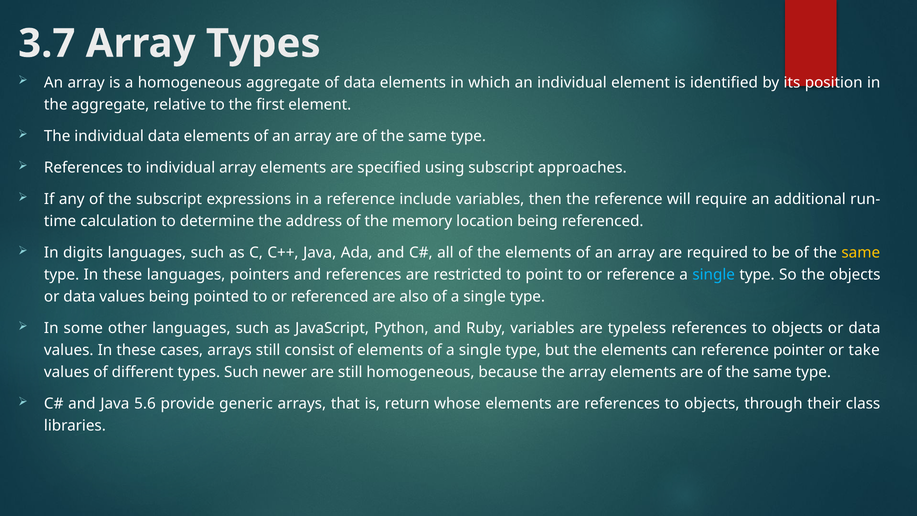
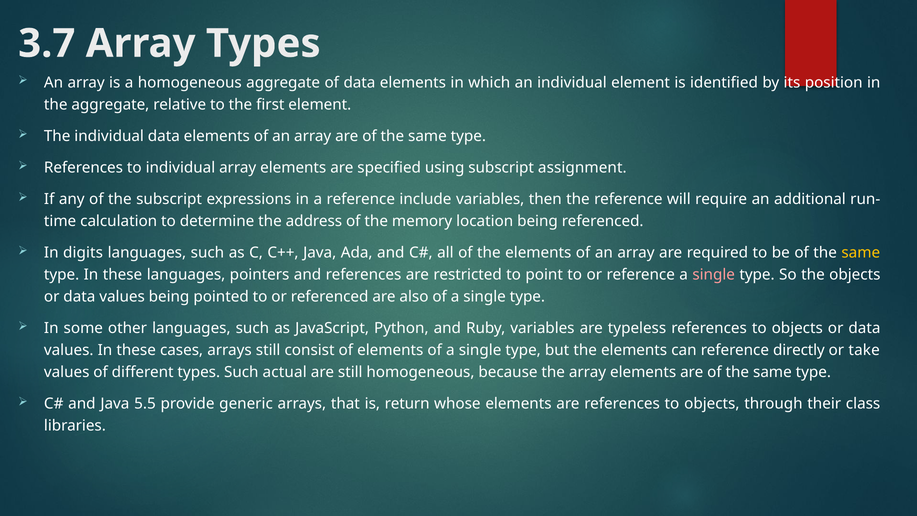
approaches: approaches -> assignment
single at (714, 275) colour: light blue -> pink
pointer: pointer -> directly
newer: newer -> actual
5.6: 5.6 -> 5.5
